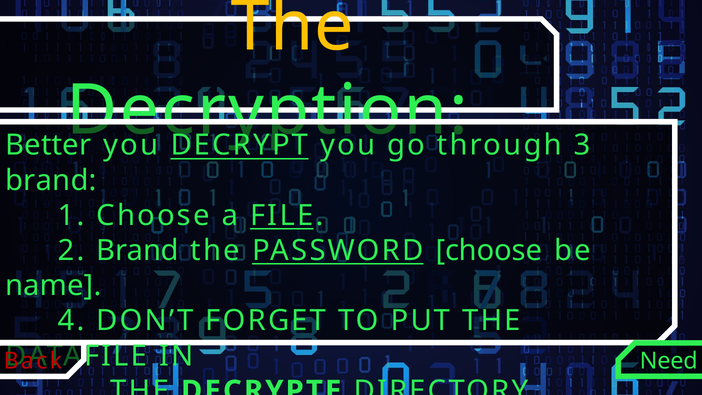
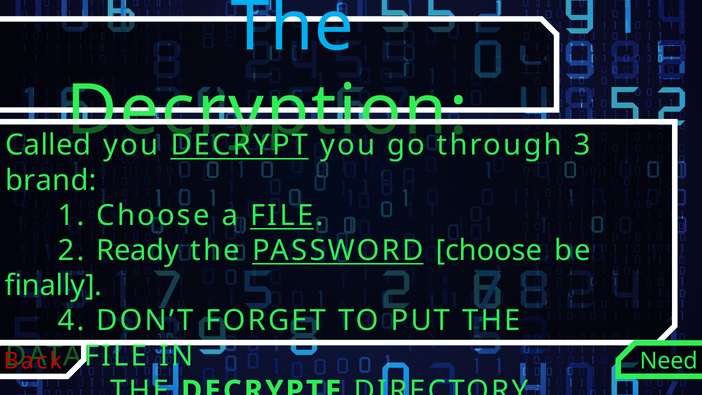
The at (292, 26) colour: yellow -> light blue
Better: Better -> Called
2 Brand: Brand -> Ready
name: name -> finally
